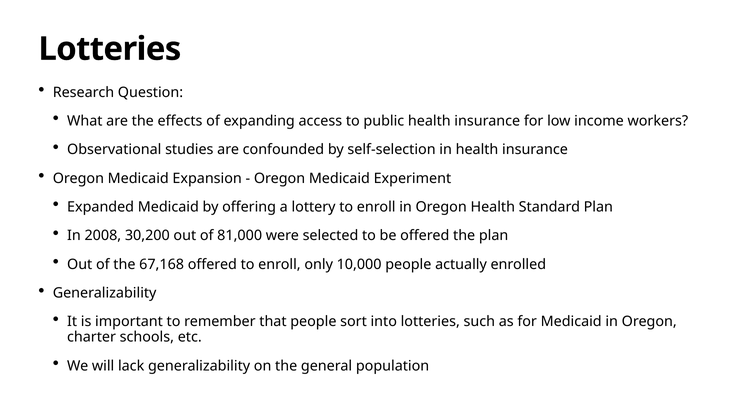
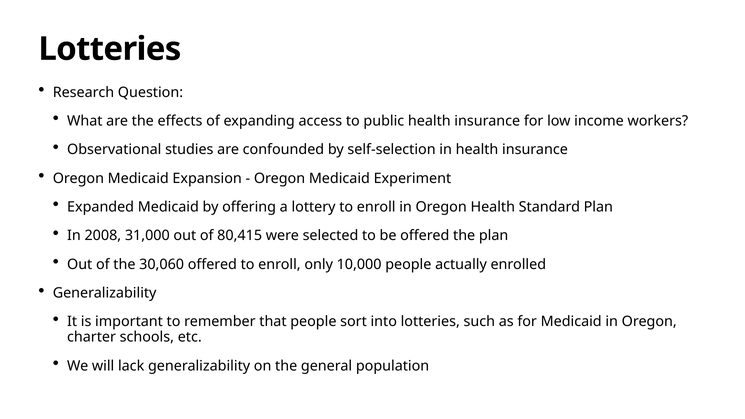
30,200: 30,200 -> 31,000
81,000: 81,000 -> 80,415
67,168: 67,168 -> 30,060
